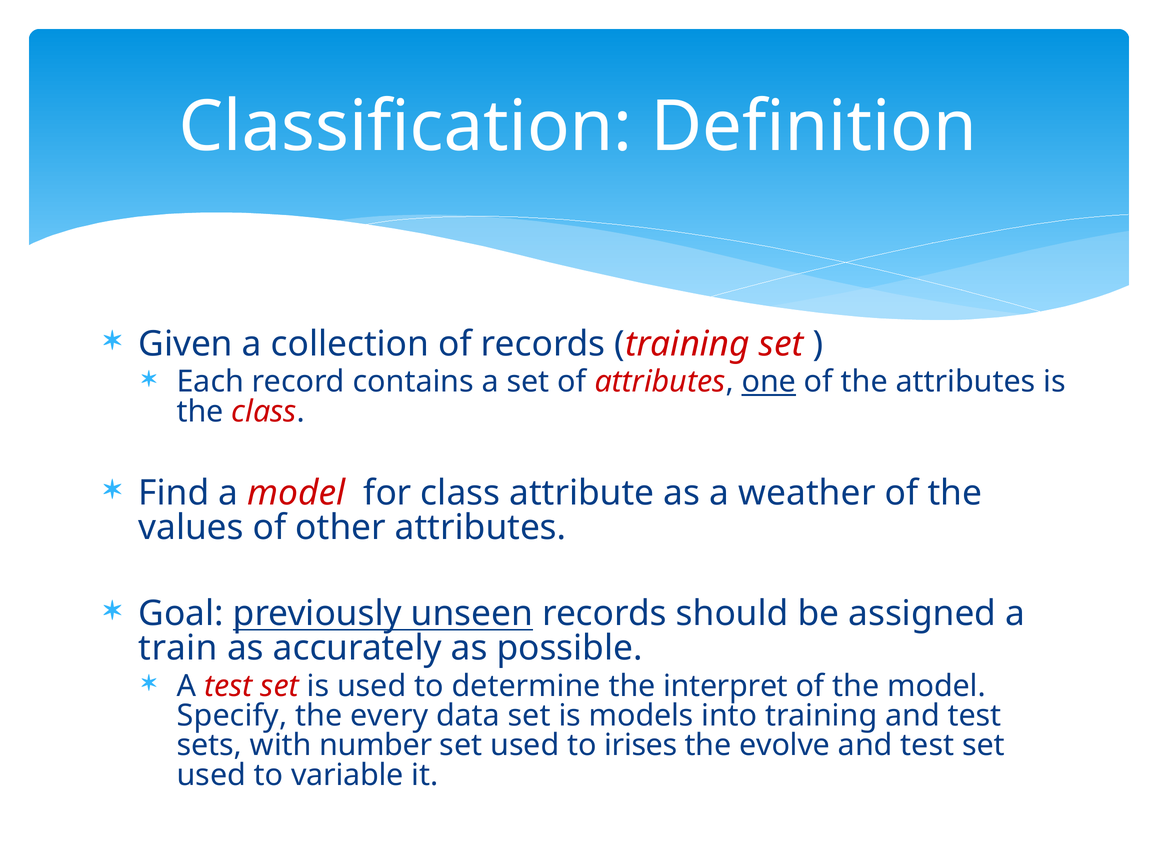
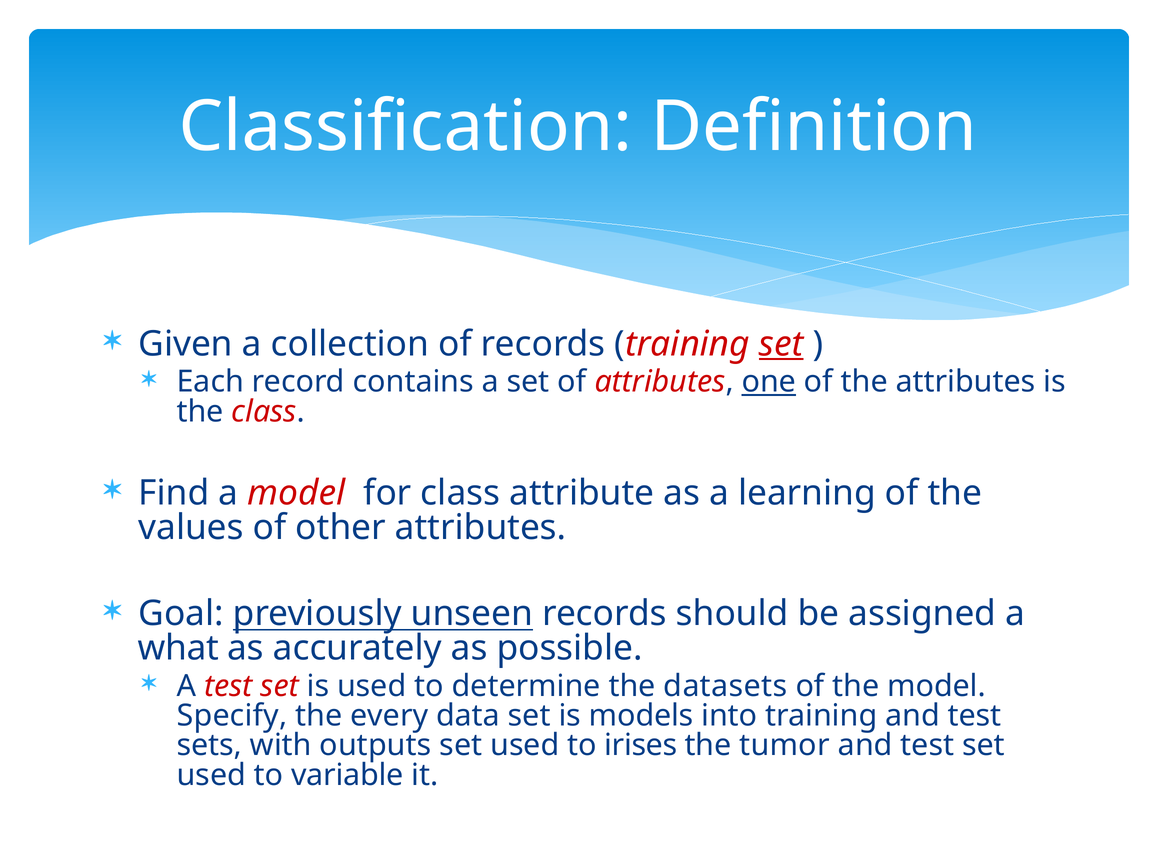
set at (781, 344) underline: none -> present
weather: weather -> learning
train: train -> what
interpret: interpret -> datasets
number: number -> outputs
evolve: evolve -> tumor
